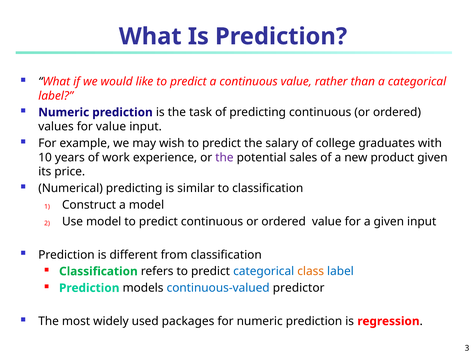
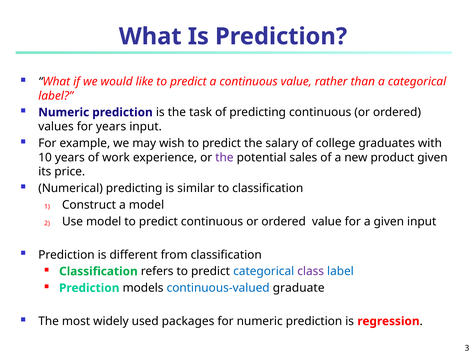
for value: value -> years
class colour: orange -> purple
predictor: predictor -> graduate
